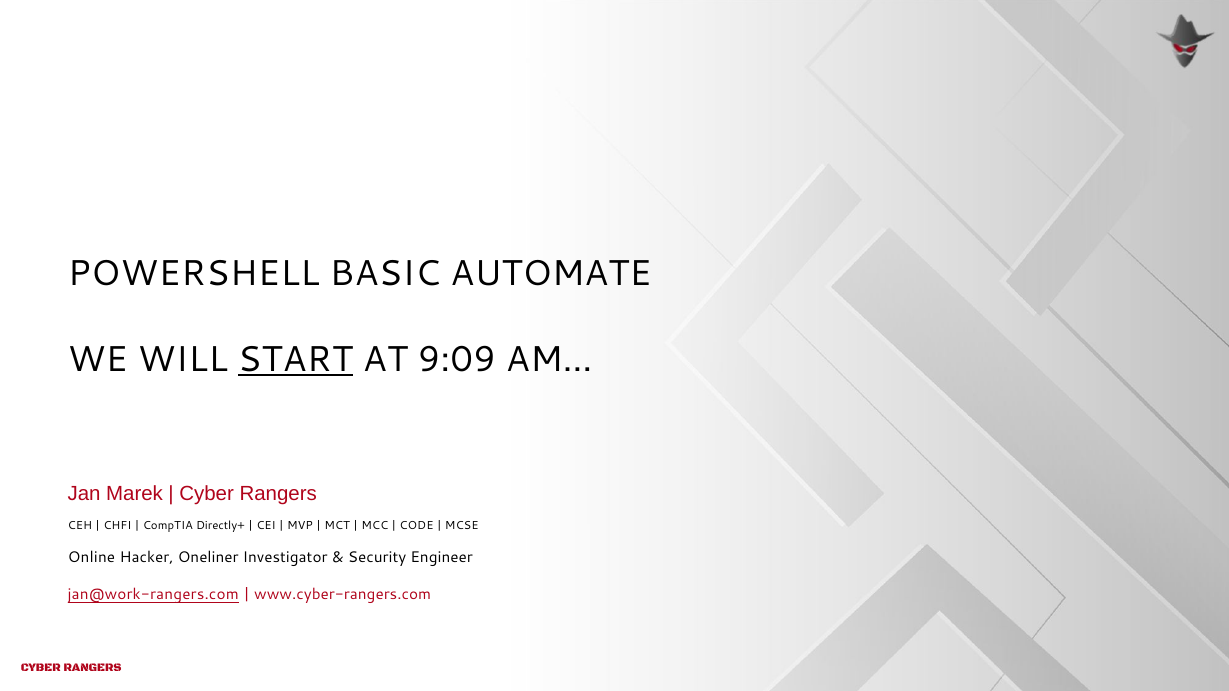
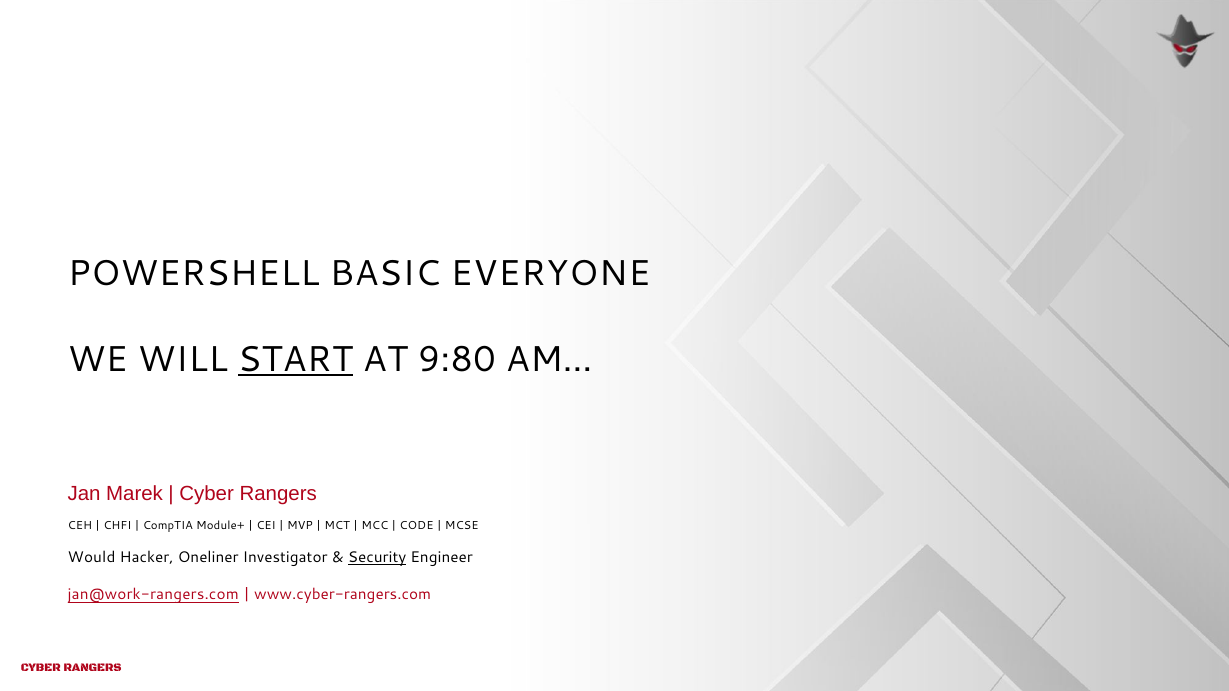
AUTOMATE: AUTOMATE -> EVERYONE
9:09: 9:09 -> 9:80
Directly+: Directly+ -> Module+
Online: Online -> Would
Security underline: none -> present
